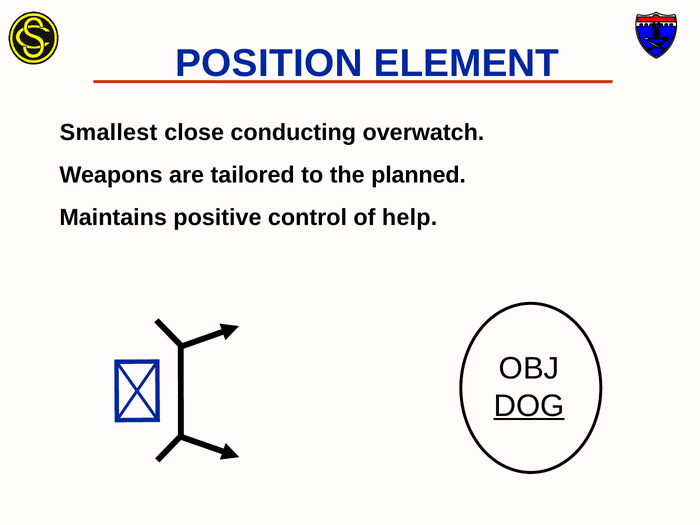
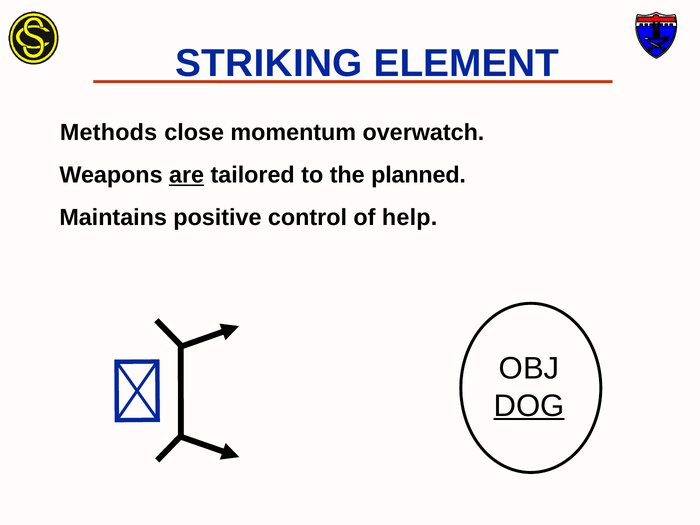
POSITION: POSITION -> STRIKING
Smallest: Smallest -> Methods
conducting: conducting -> momentum
are underline: none -> present
